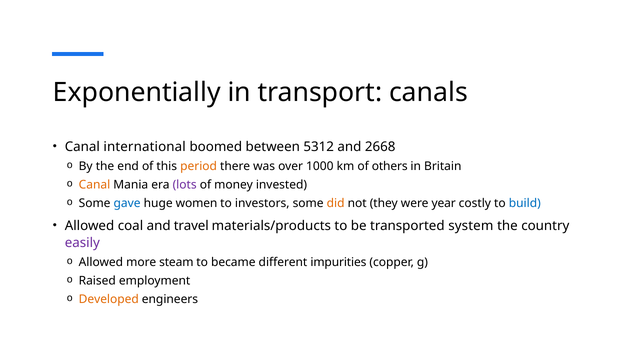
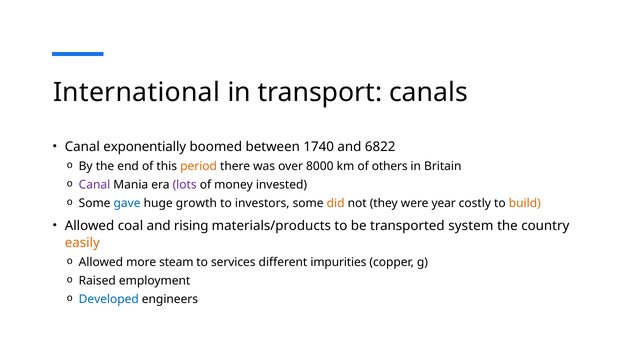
Exponentially: Exponentially -> International
international: international -> exponentially
5312: 5312 -> 1740
2668: 2668 -> 6822
1000: 1000 -> 8000
Canal at (94, 185) colour: orange -> purple
women: women -> growth
build colour: blue -> orange
travel: travel -> rising
easily colour: purple -> orange
became: became -> services
Developed colour: orange -> blue
